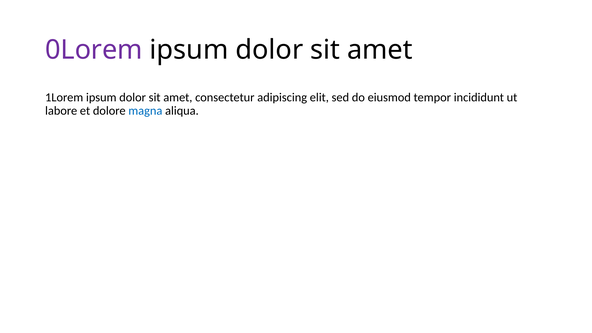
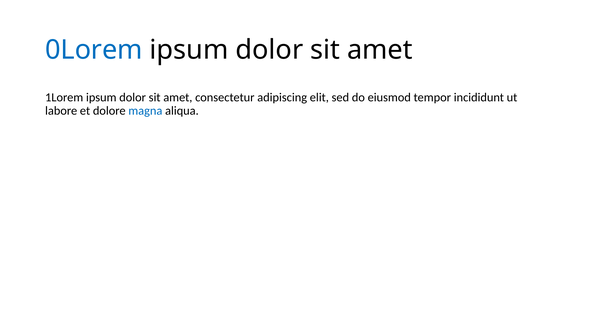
0Lorem colour: purple -> blue
